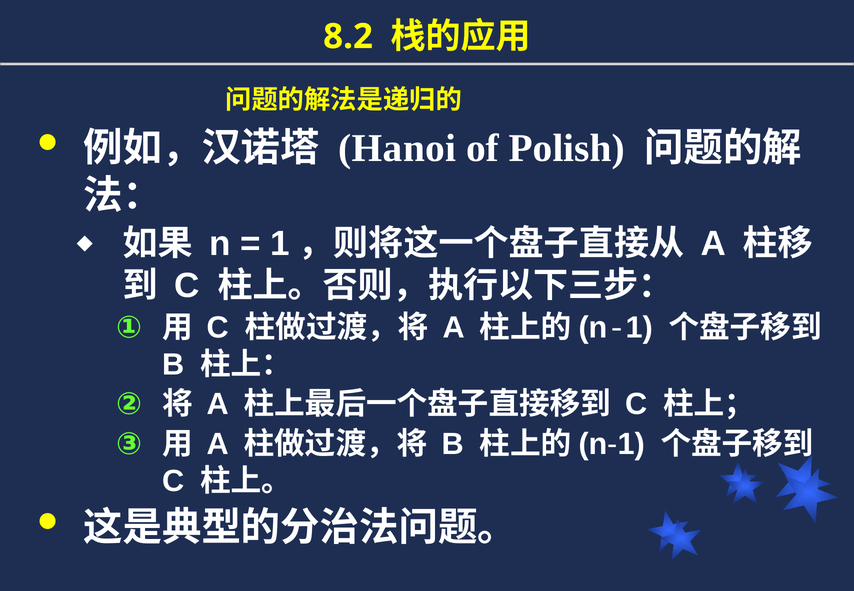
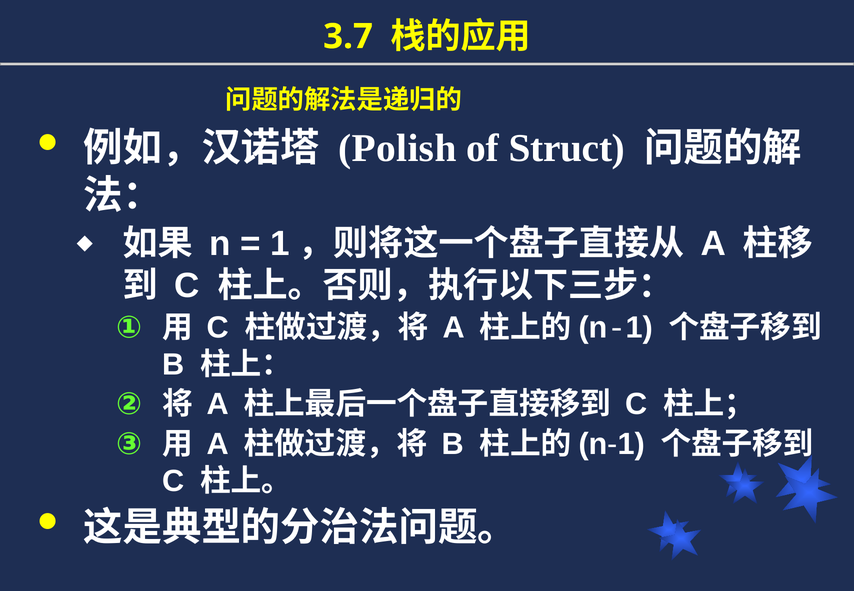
8.2: 8.2 -> 3.7
Hanoi: Hanoi -> Polish
Polish: Polish -> Struct
